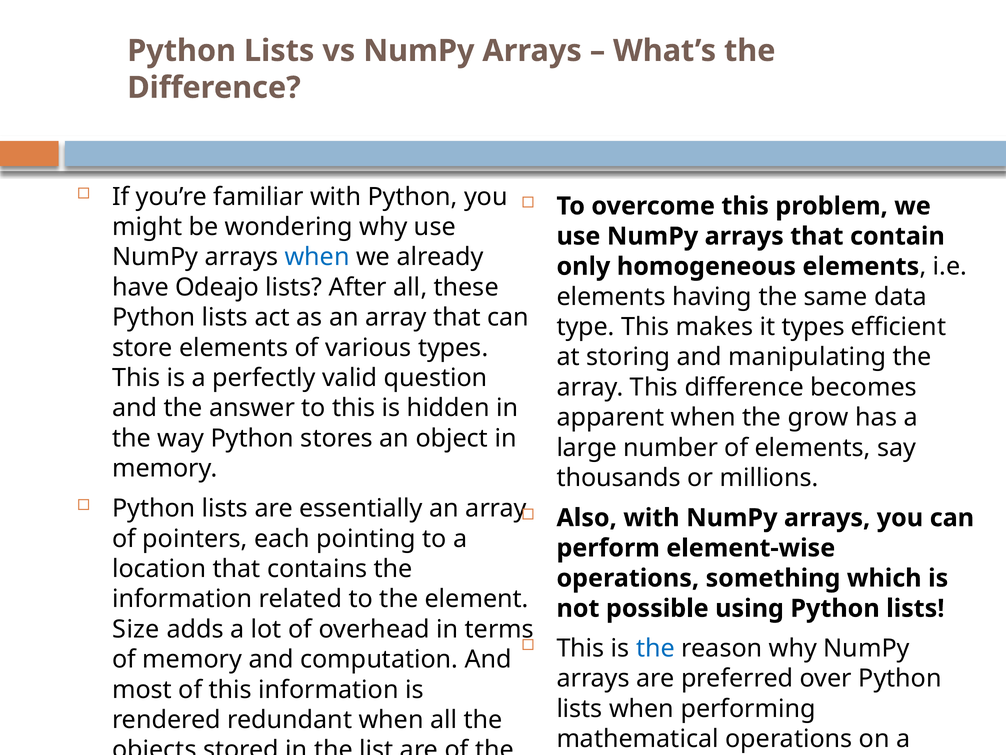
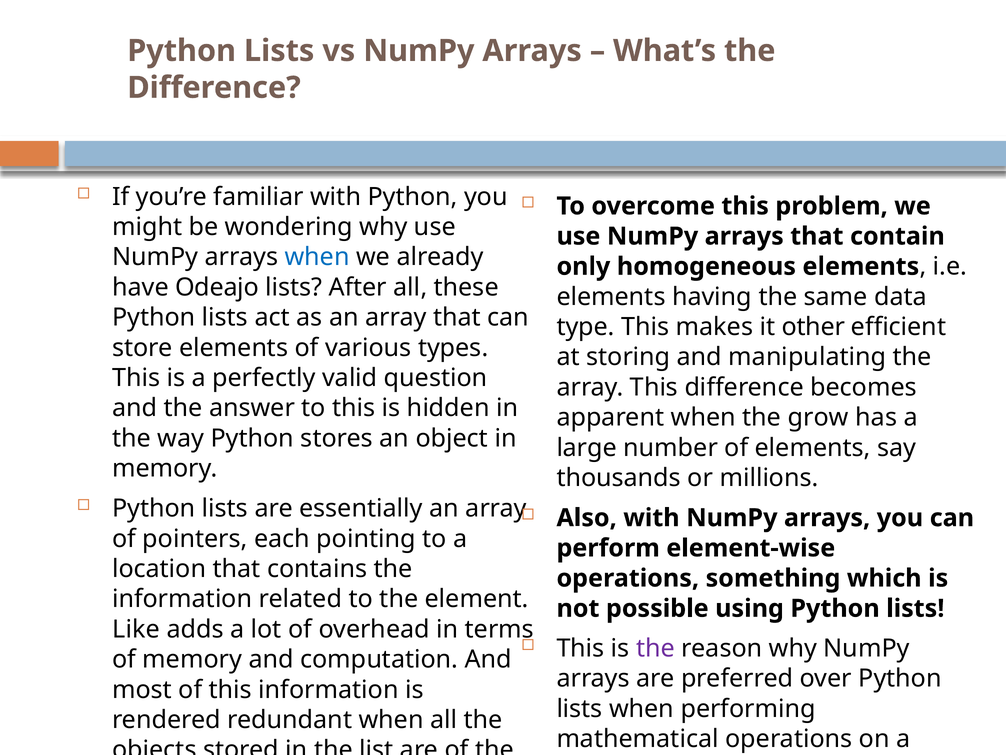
it types: types -> other
Size: Size -> Like
the at (655, 648) colour: blue -> purple
